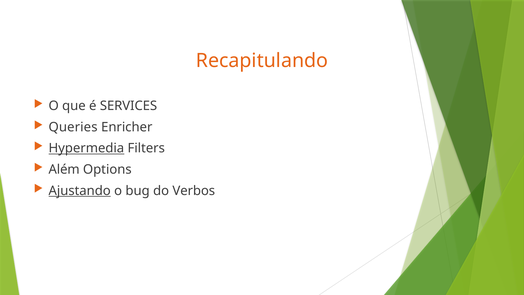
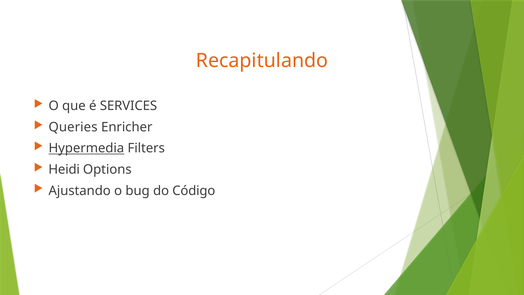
Além: Além -> Heidi
Ajustando underline: present -> none
Verbos: Verbos -> Código
